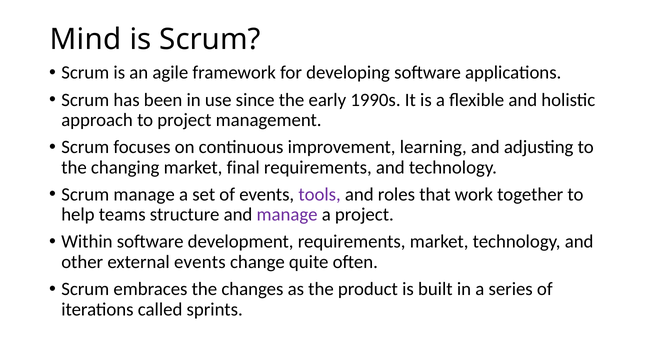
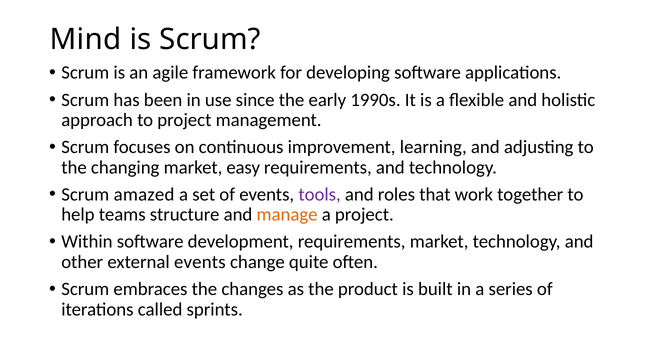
final: final -> easy
Scrum manage: manage -> amazed
manage at (287, 215) colour: purple -> orange
